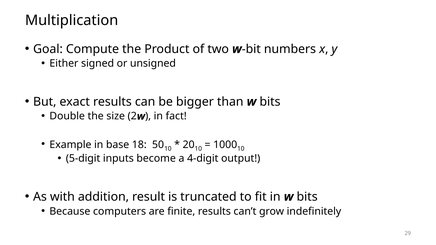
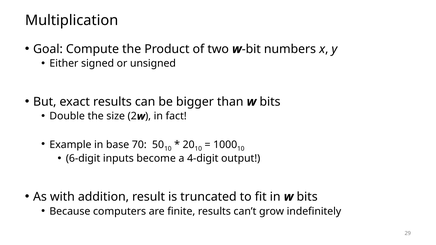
18: 18 -> 70
5-digit: 5-digit -> 6-digit
